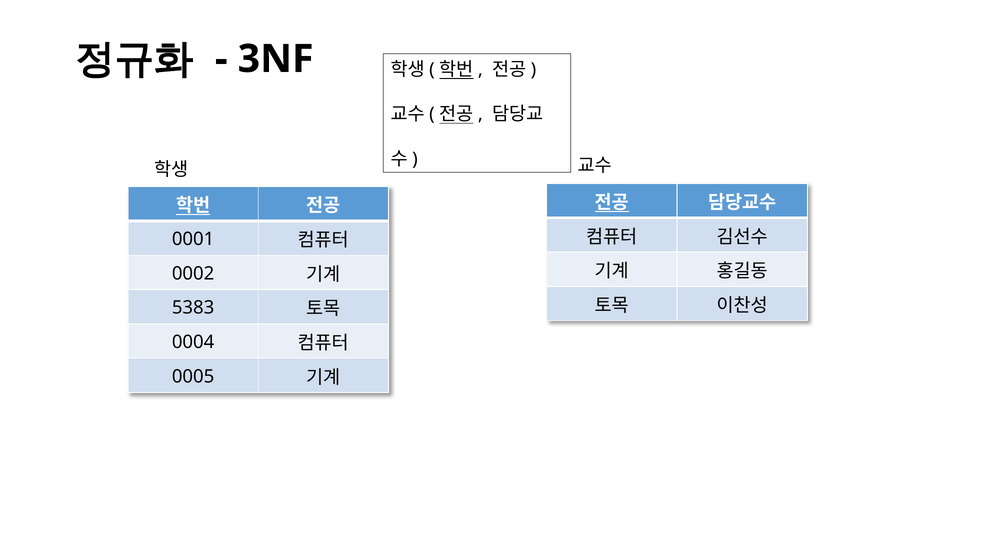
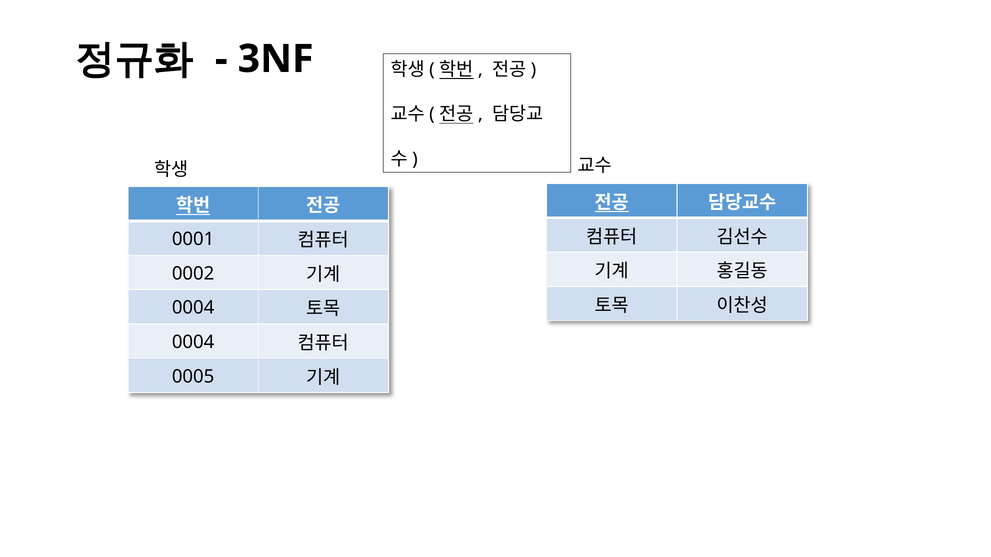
5383 at (193, 308): 5383 -> 0004
